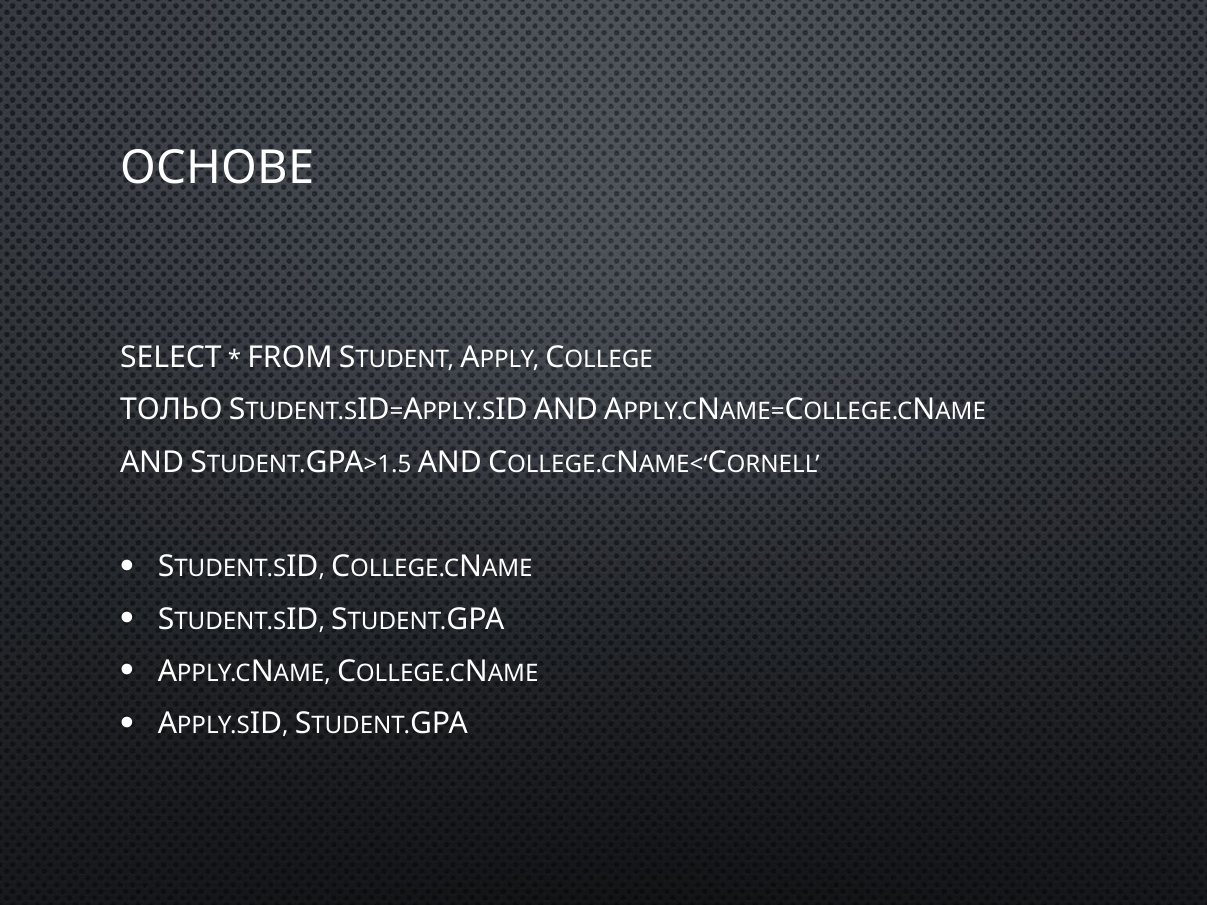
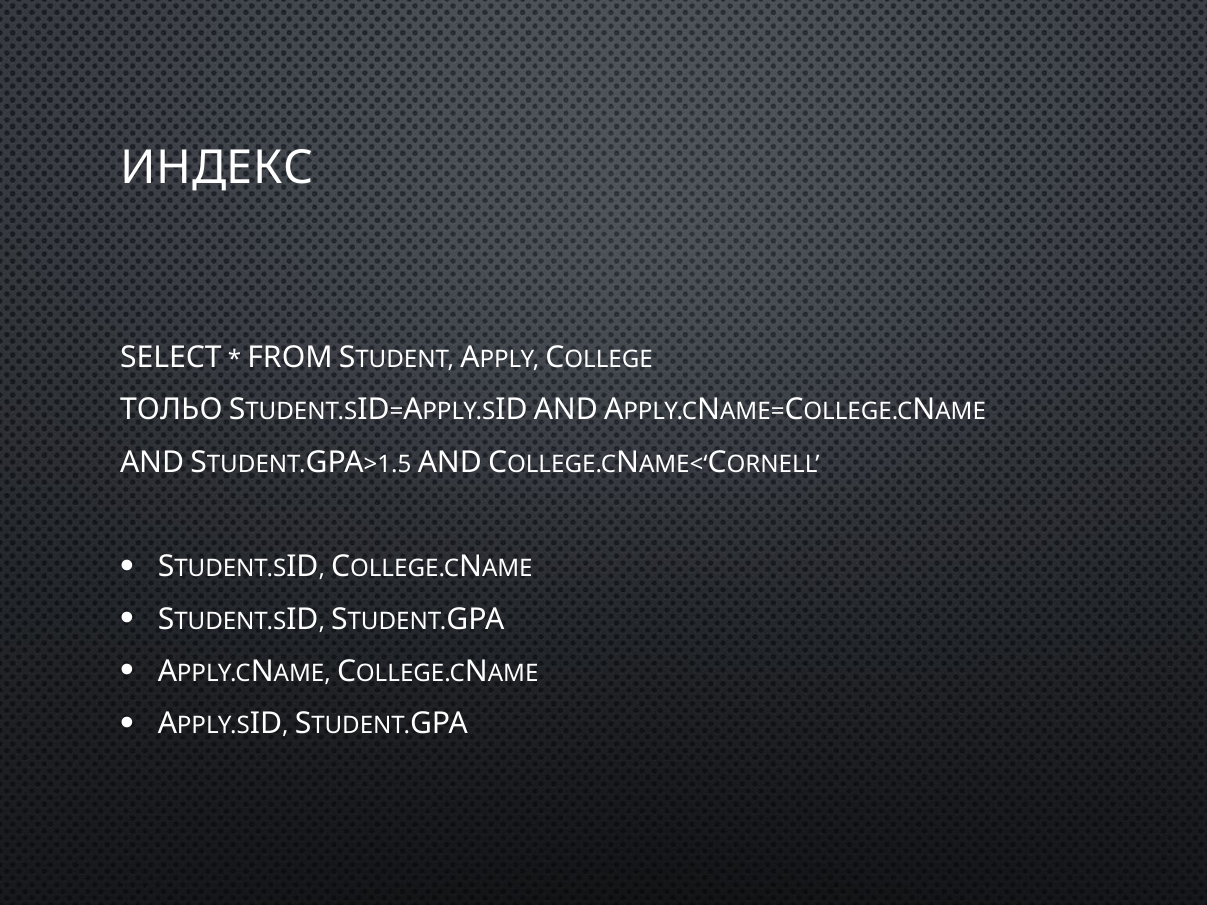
ОСНОВЕ: ОСНОВЕ -> ИНДЕКС
